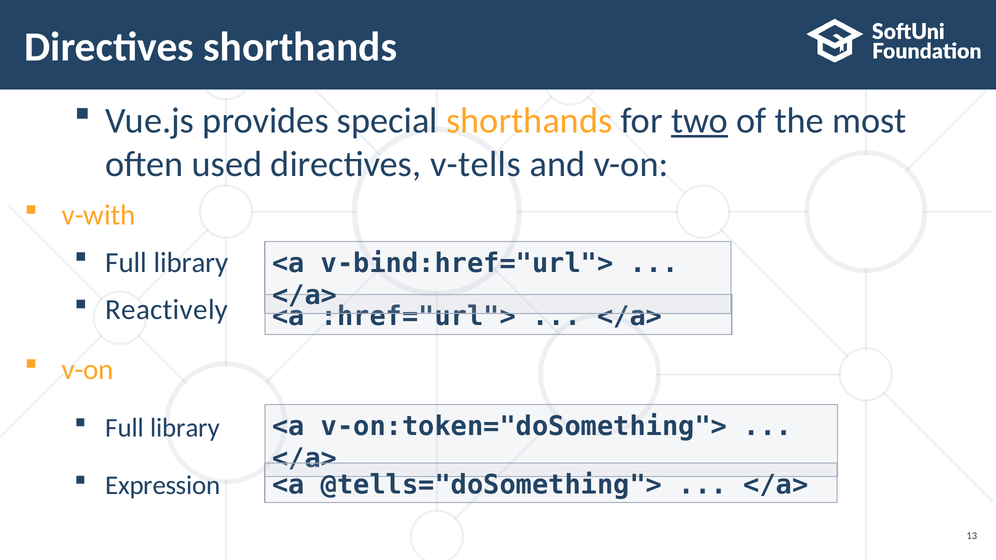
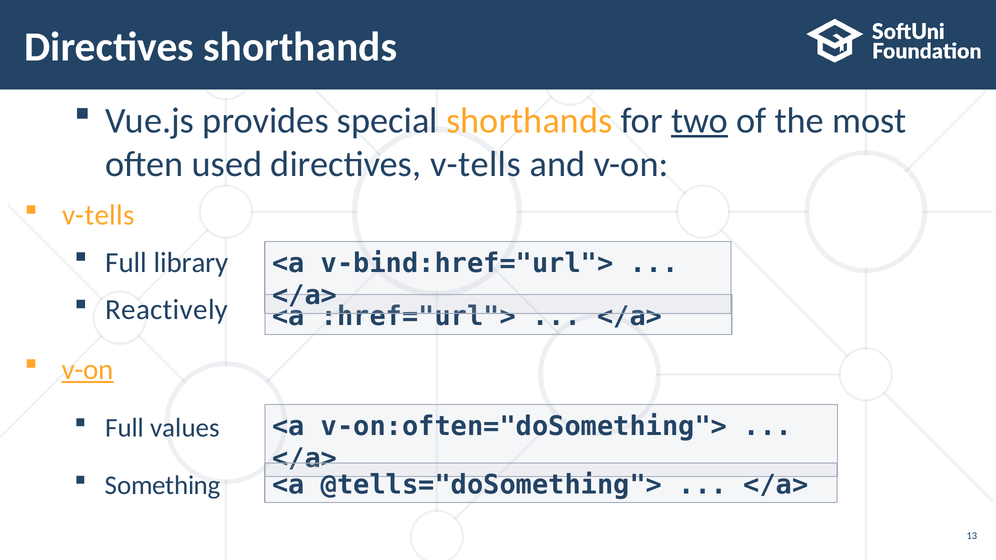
v-with at (99, 215): v-with -> v-tells
v-on at (88, 370) underline: none -> present
library at (185, 428): library -> values
v-on:token="doSomething">: v-on:token="doSomething"> -> v-on:often="doSomething">
Expression: Expression -> Something
